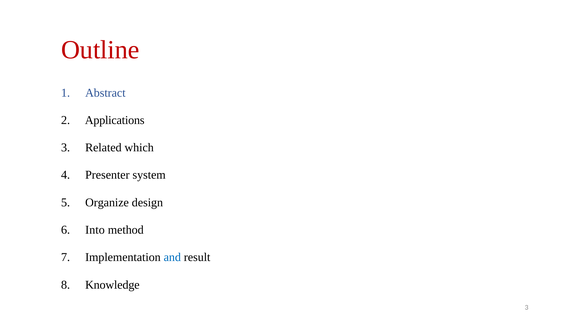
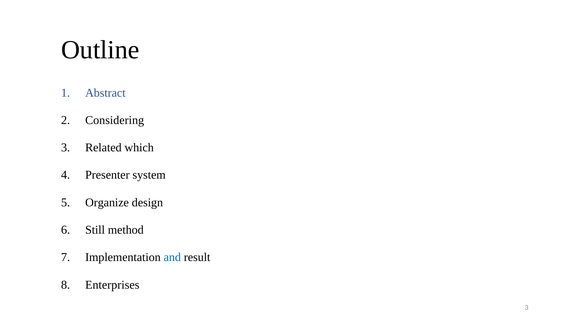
Outline colour: red -> black
Applications: Applications -> Considering
Into: Into -> Still
Knowledge: Knowledge -> Enterprises
